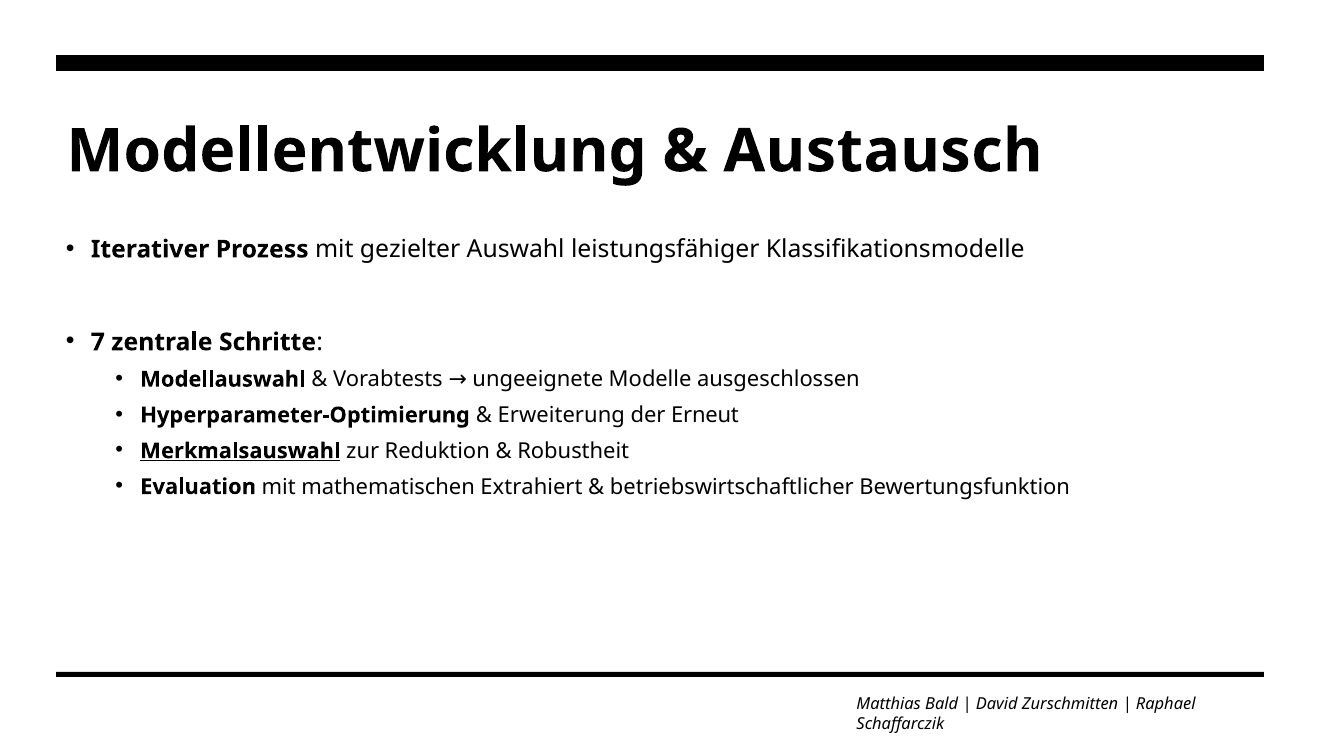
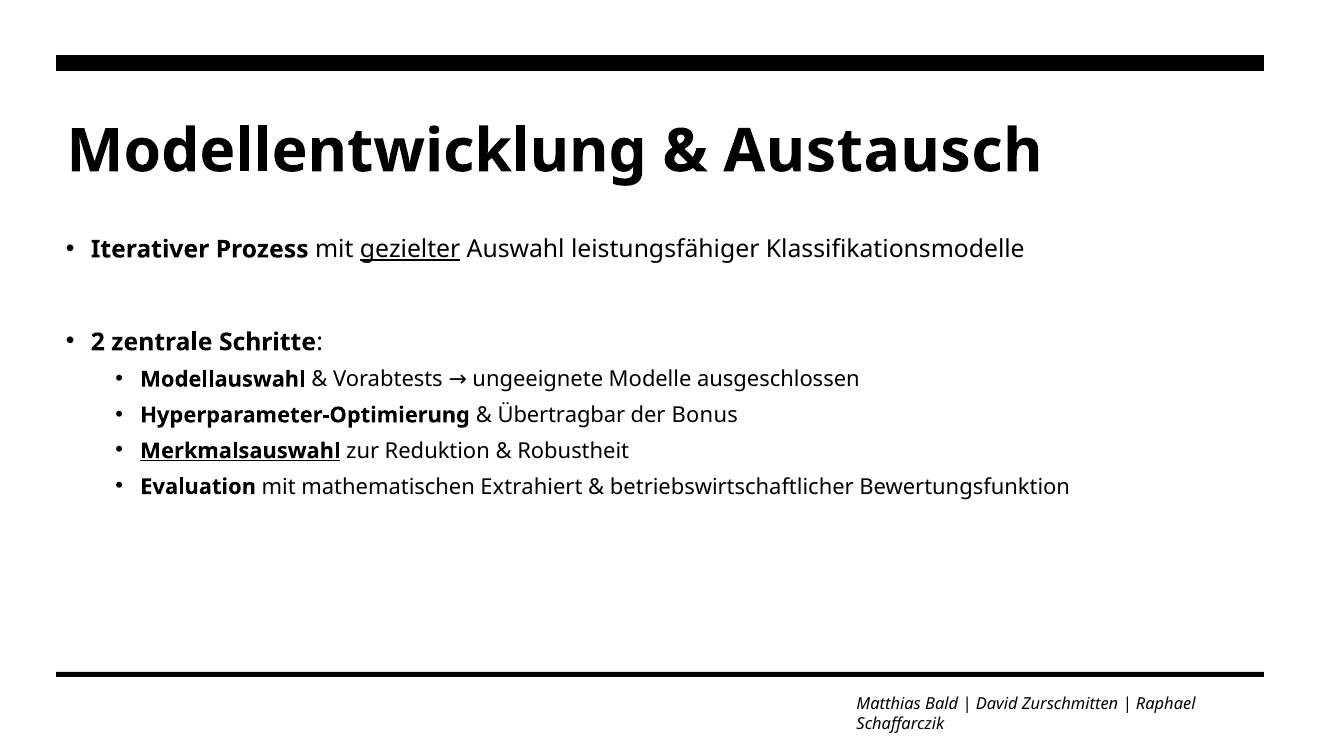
gezielter underline: none -> present
7: 7 -> 2
Erweiterung: Erweiterung -> Übertragbar
Erneut: Erneut -> Bonus
